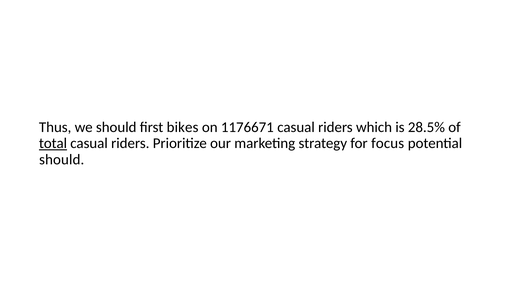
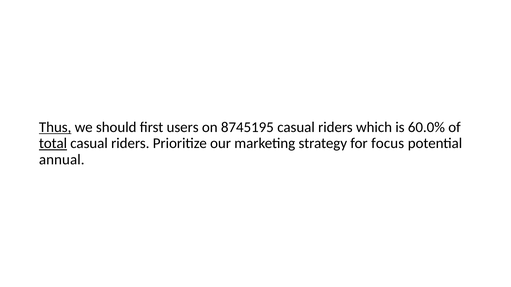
Thus underline: none -> present
bikes: bikes -> users
1176671: 1176671 -> 8745195
28.5%: 28.5% -> 60.0%
should at (62, 160): should -> annual
